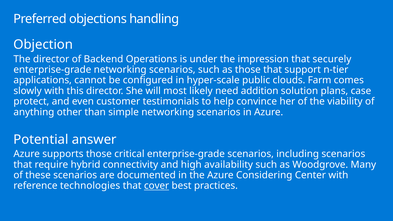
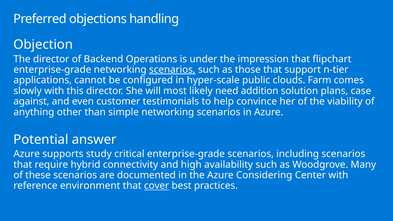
securely: securely -> flipchart
scenarios at (172, 70) underline: none -> present
protect: protect -> against
supports those: those -> study
technologies: technologies -> environment
